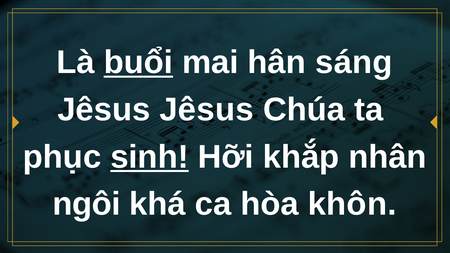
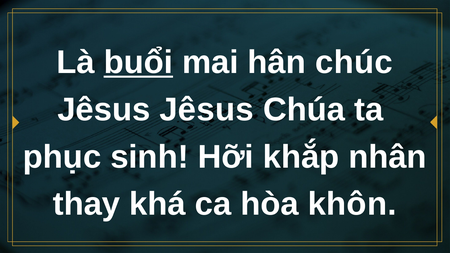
sáng: sáng -> chúc
sinh underline: present -> none
ngôi: ngôi -> thay
